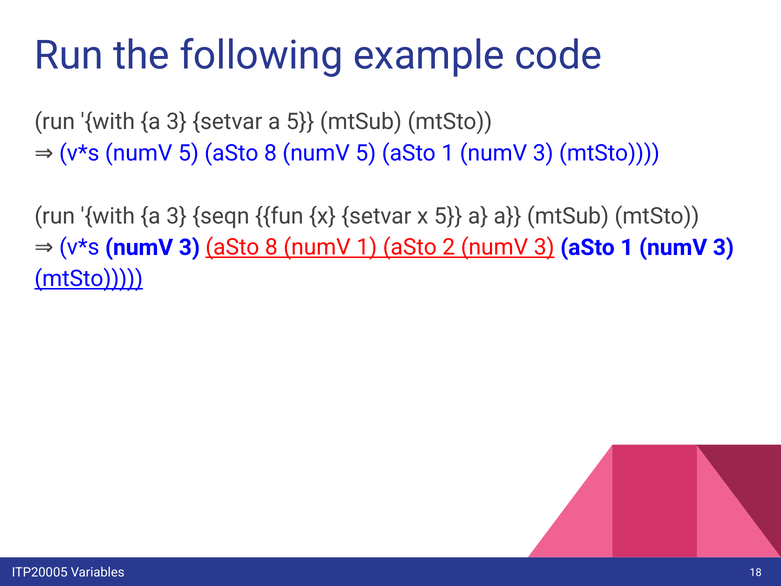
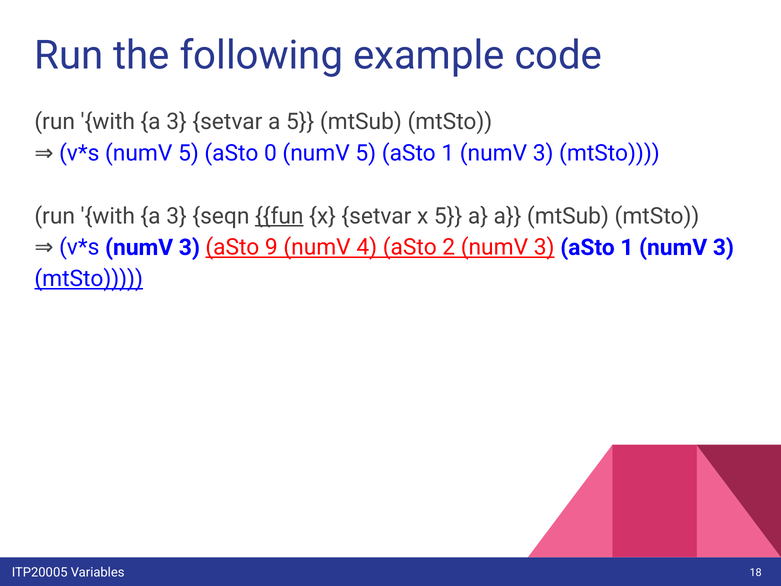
5 aSto 8: 8 -> 0
fun underline: none -> present
3 aSto 8: 8 -> 9
numV 1: 1 -> 4
